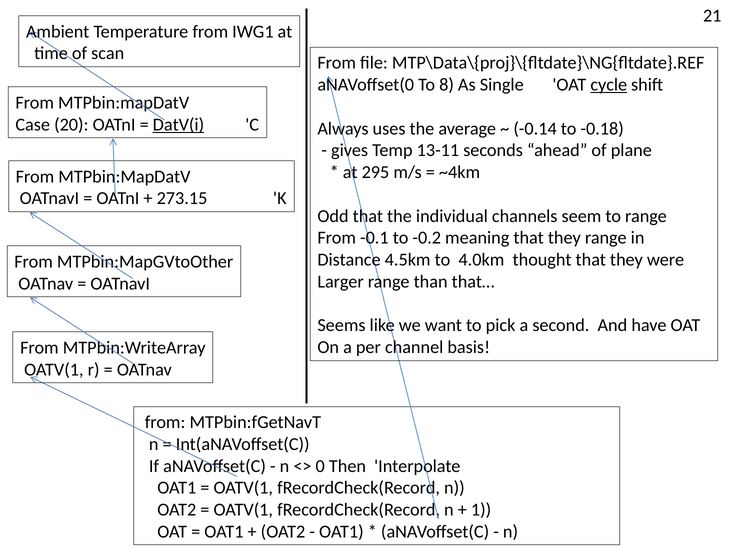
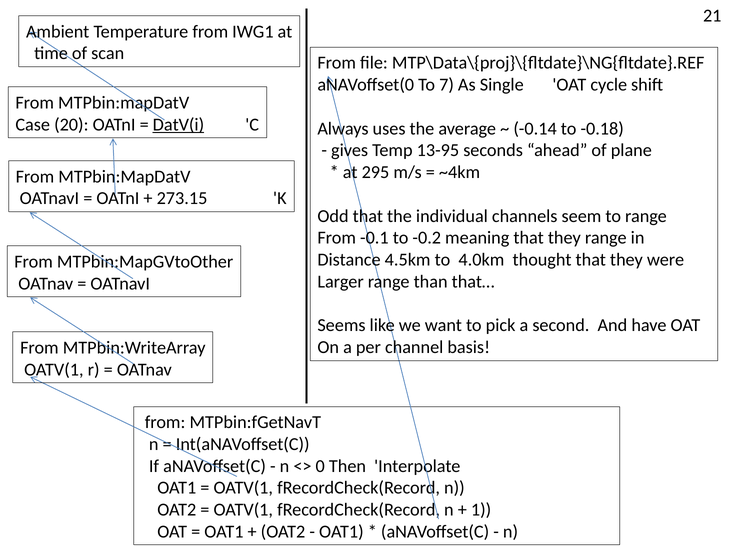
8: 8 -> 7
cycle underline: present -> none
13-11: 13-11 -> 13-95
